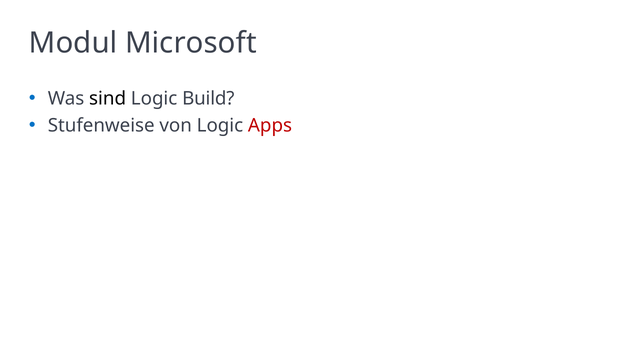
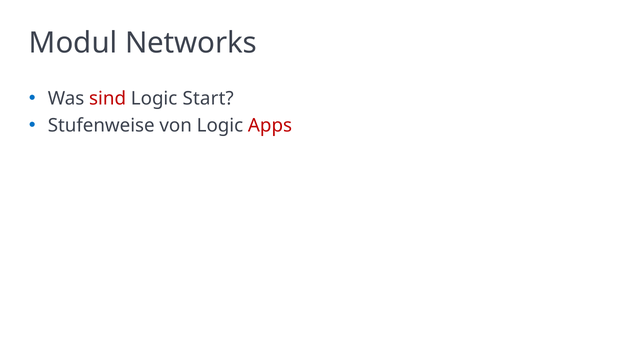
Microsoft: Microsoft -> Networks
sind colour: black -> red
Build: Build -> Start
